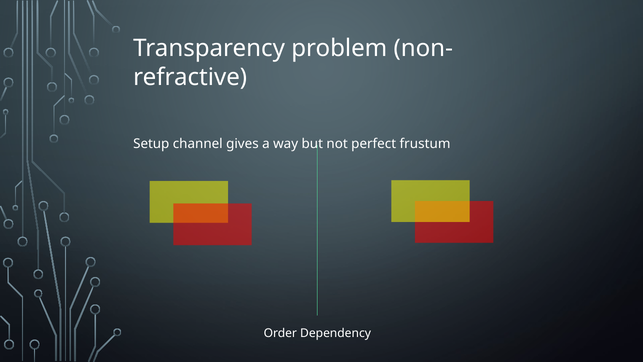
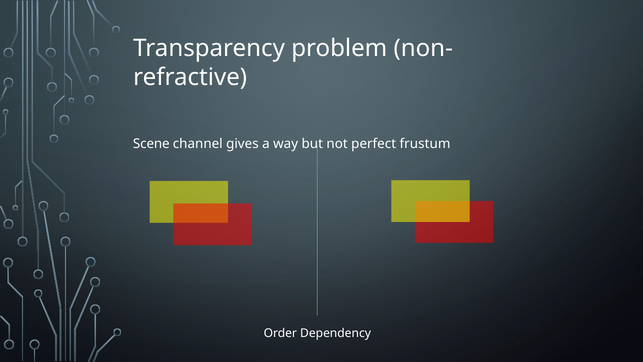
Setup: Setup -> Scene
